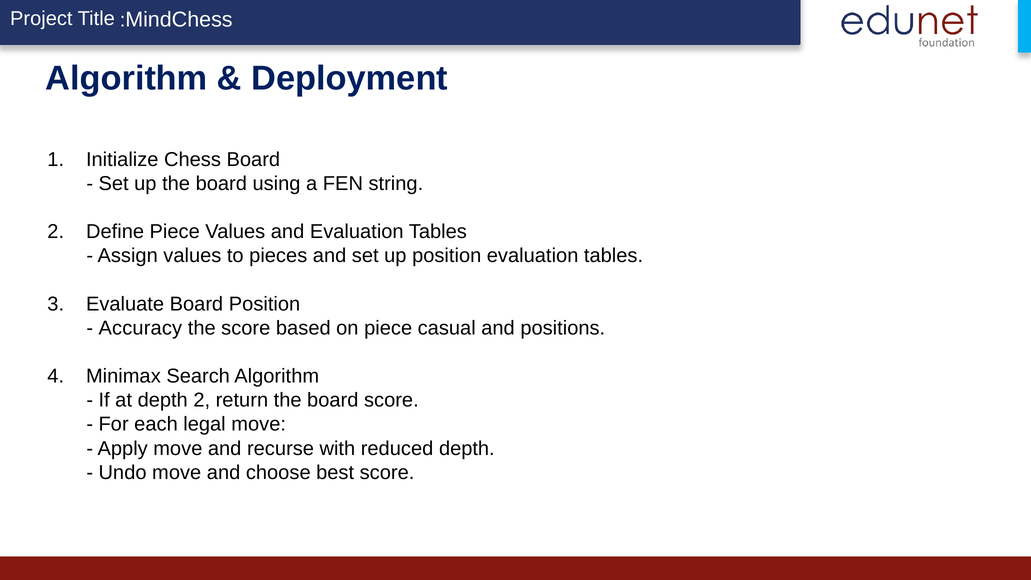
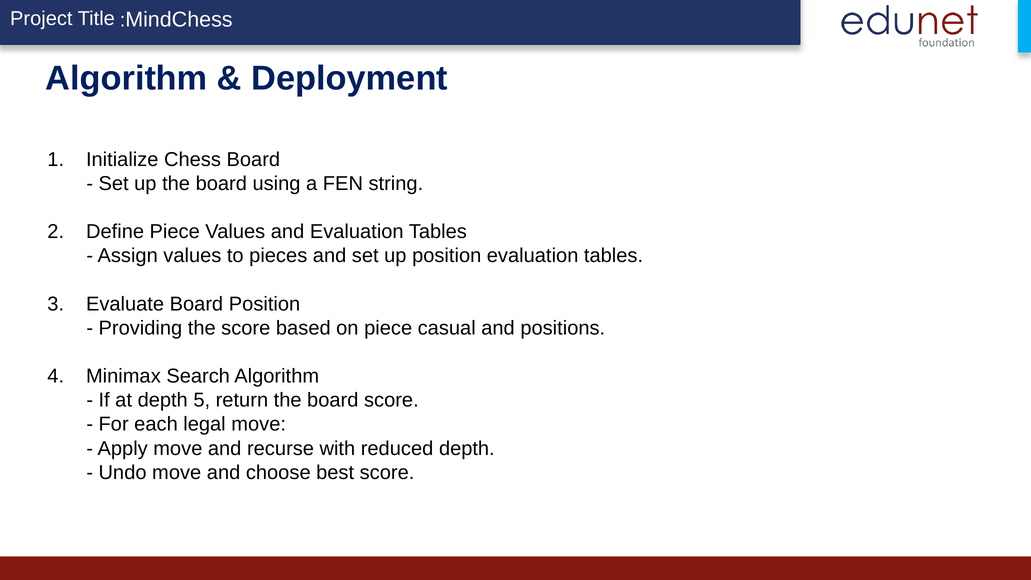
Accuracy: Accuracy -> Providing
depth 2: 2 -> 5
